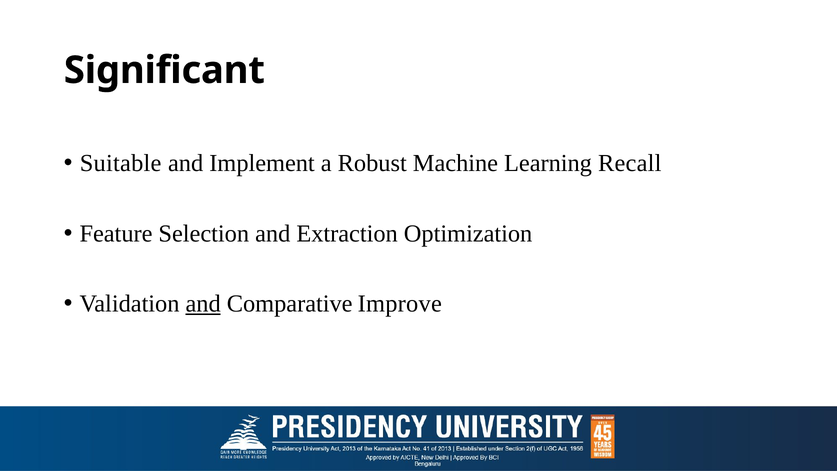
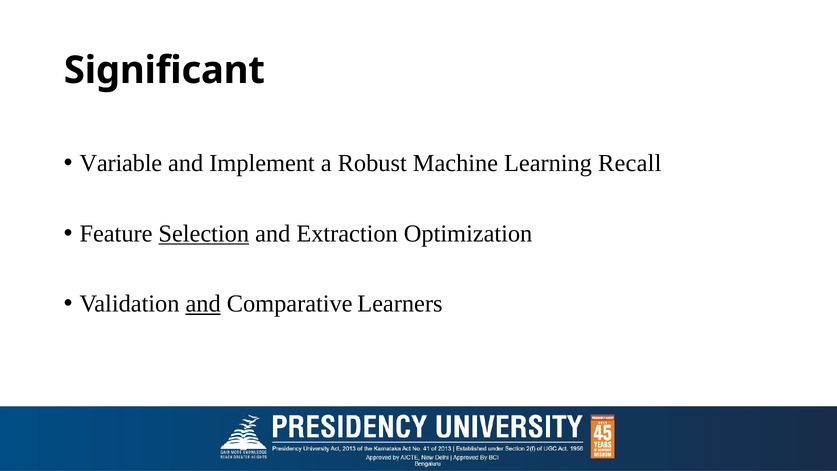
Suitable: Suitable -> Variable
Selection underline: none -> present
Improve: Improve -> Learners
